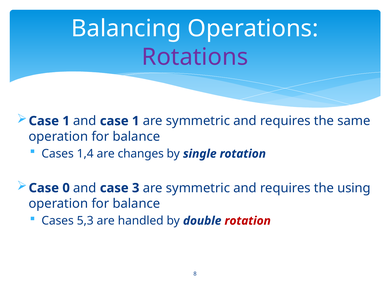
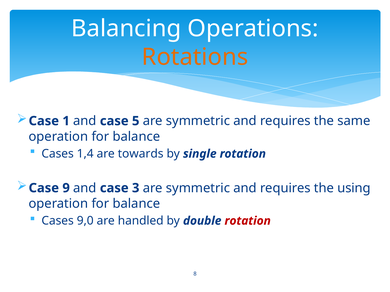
Rotations colour: purple -> orange
and case 1: 1 -> 5
changes: changes -> towards
0: 0 -> 9
5,3: 5,3 -> 9,0
